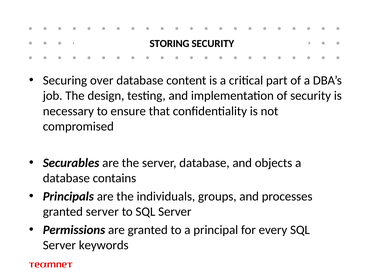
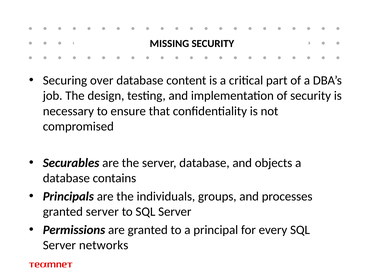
STORING: STORING -> MISSING
keywords: keywords -> networks
